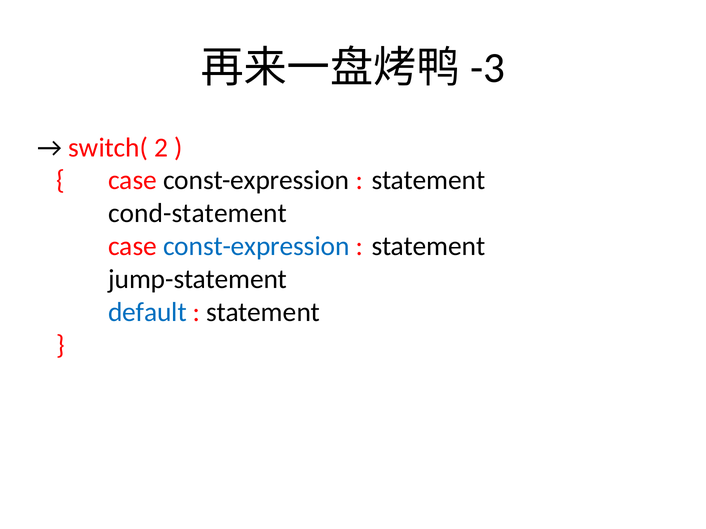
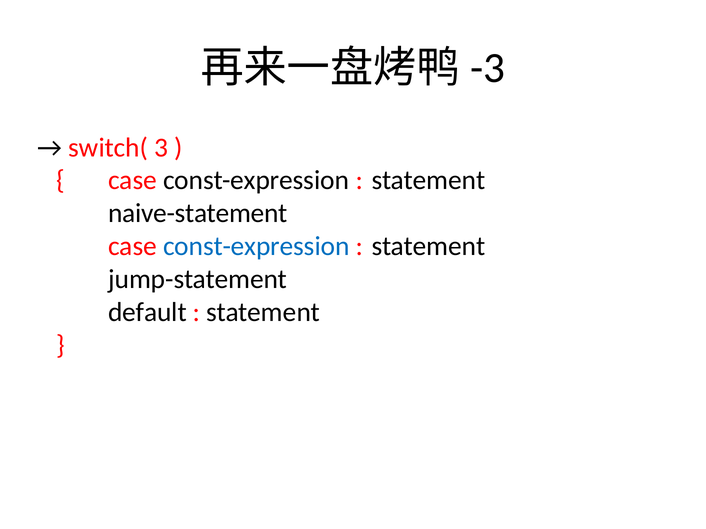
2: 2 -> 3
cond-statement: cond-statement -> naive-statement
default colour: blue -> black
